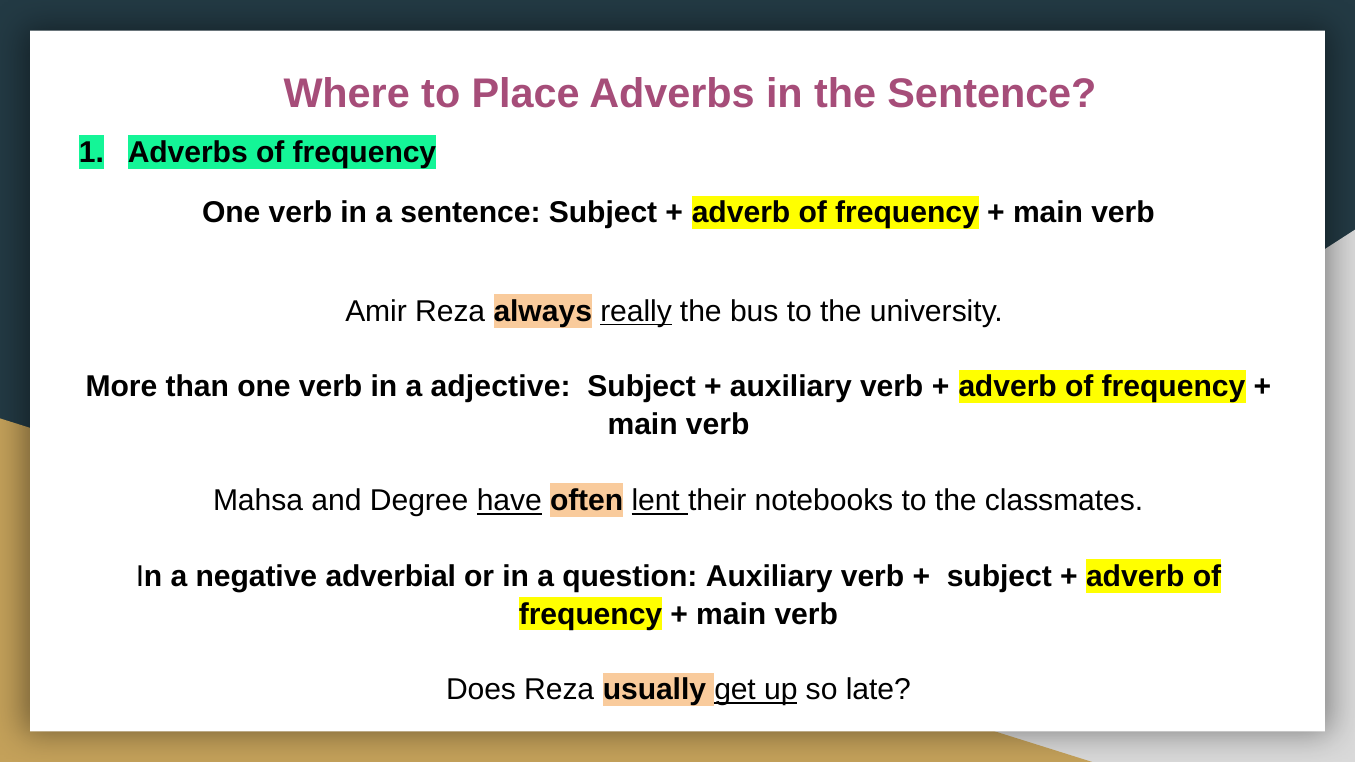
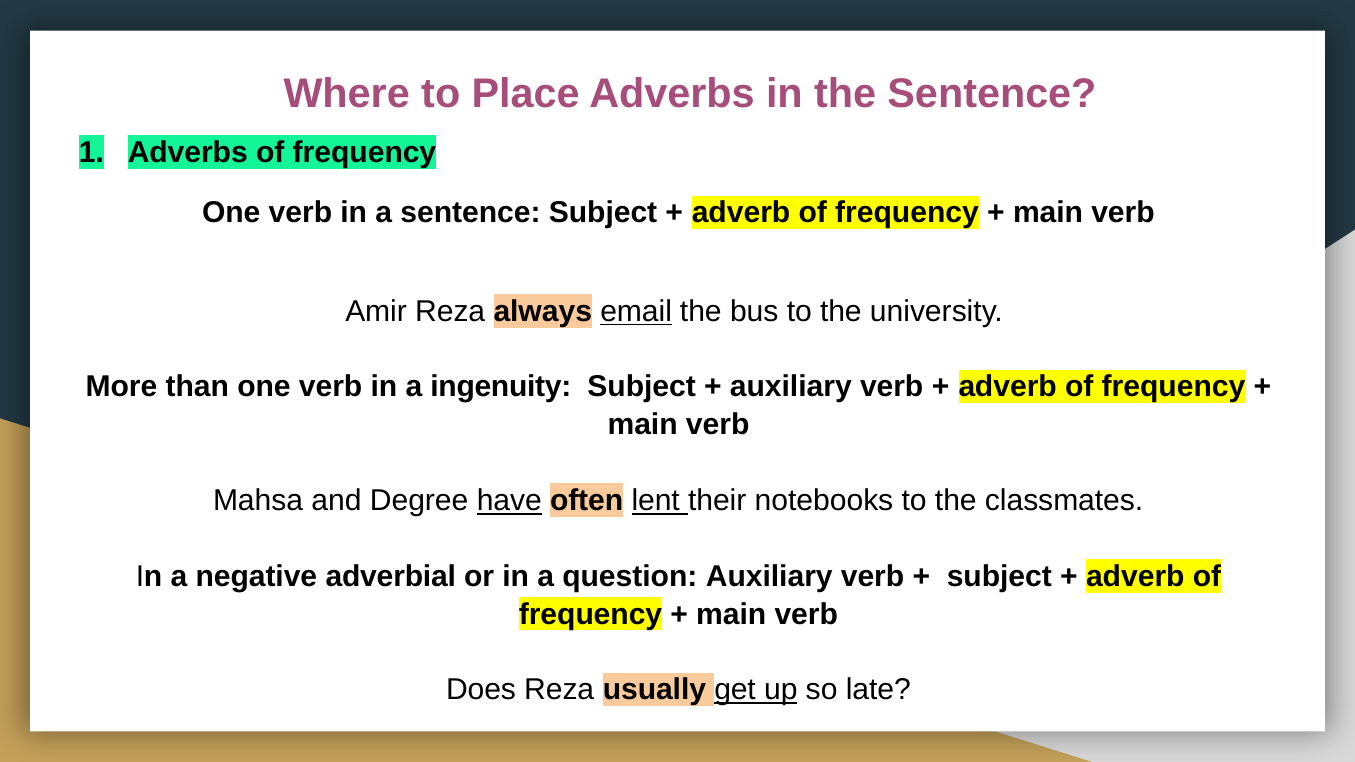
really: really -> email
adjective: adjective -> ingenuity
